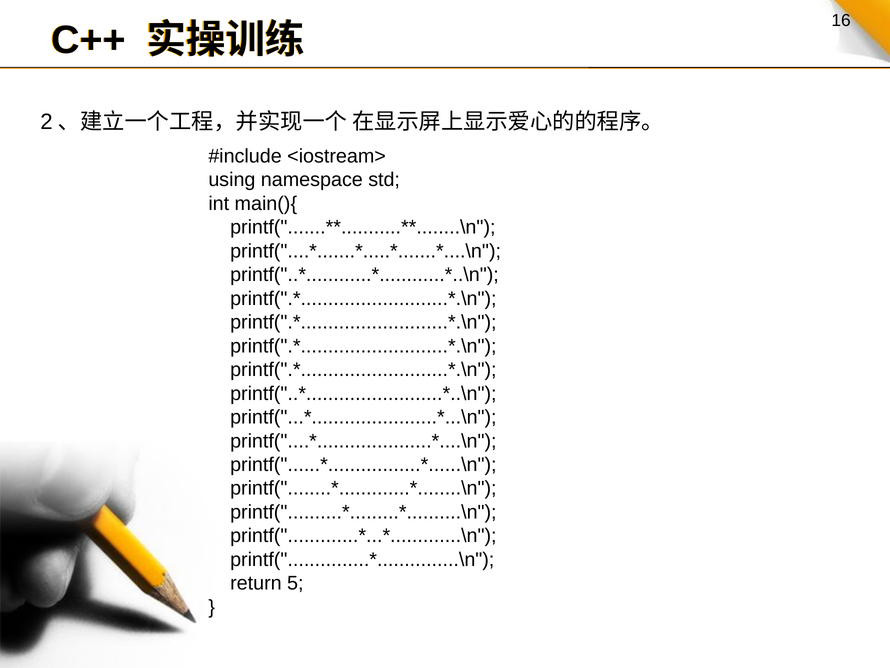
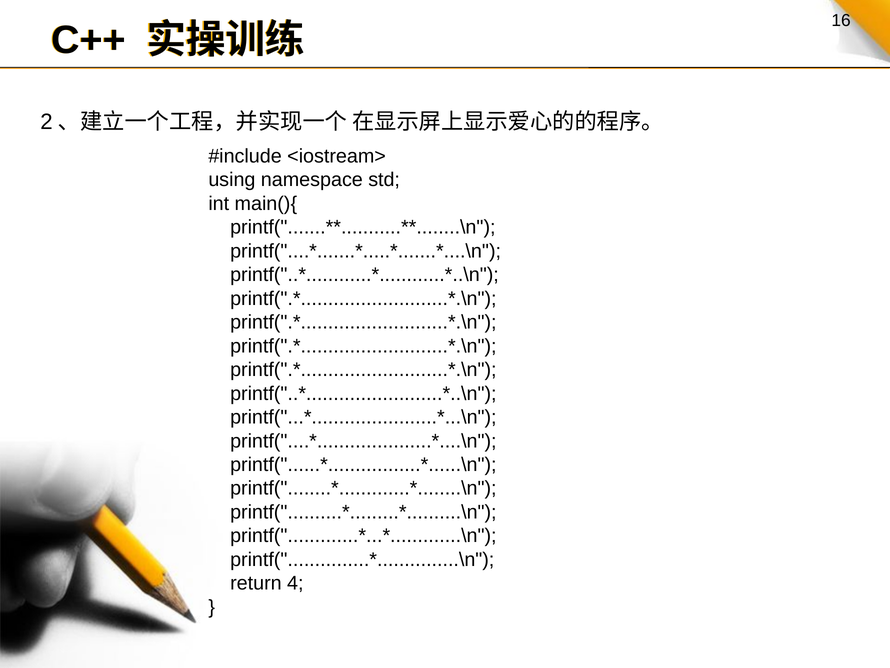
5: 5 -> 4
